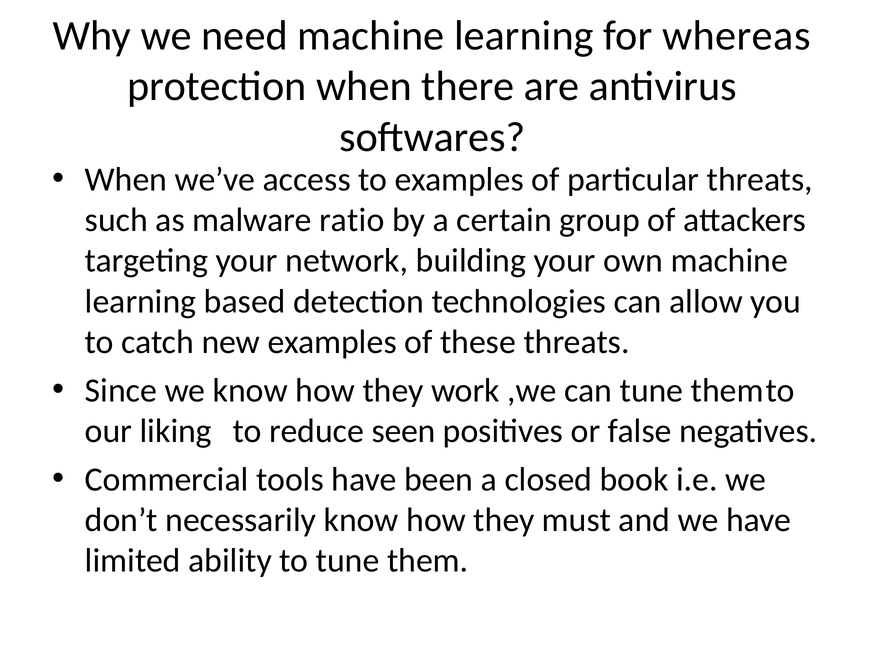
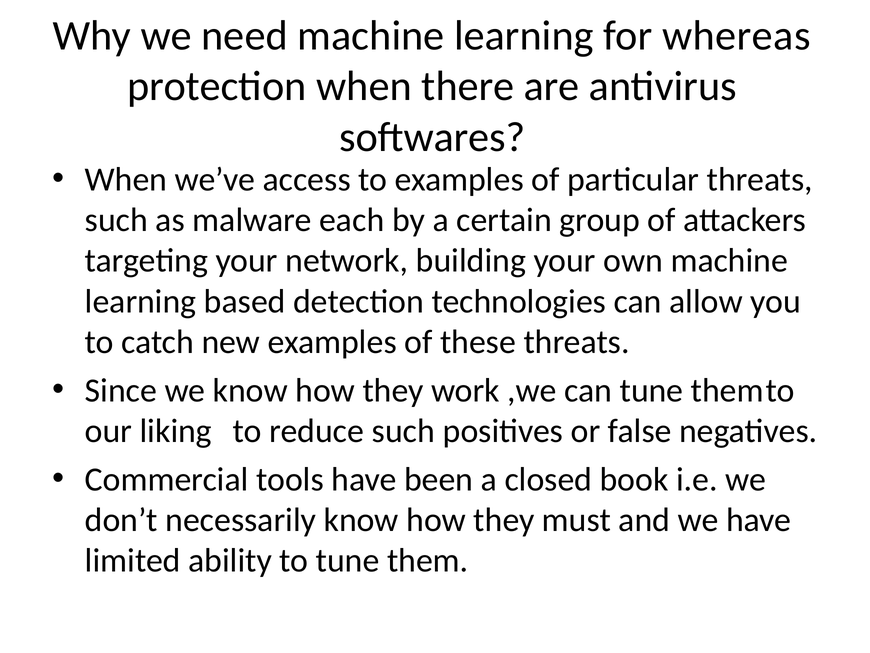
ratio: ratio -> each
reduce seen: seen -> such
